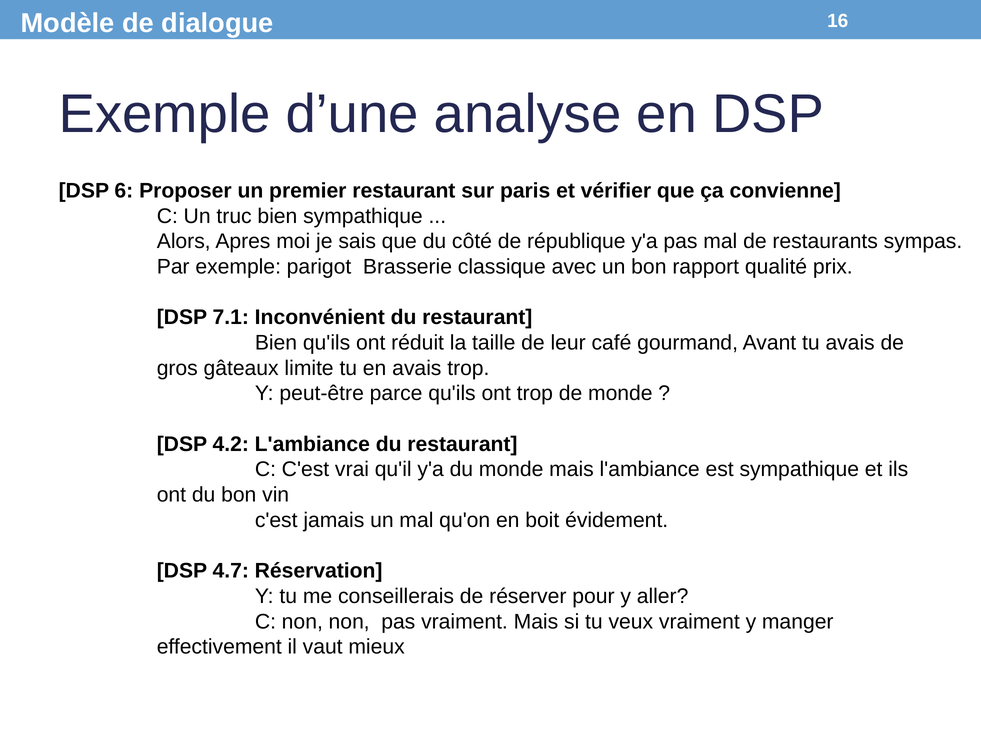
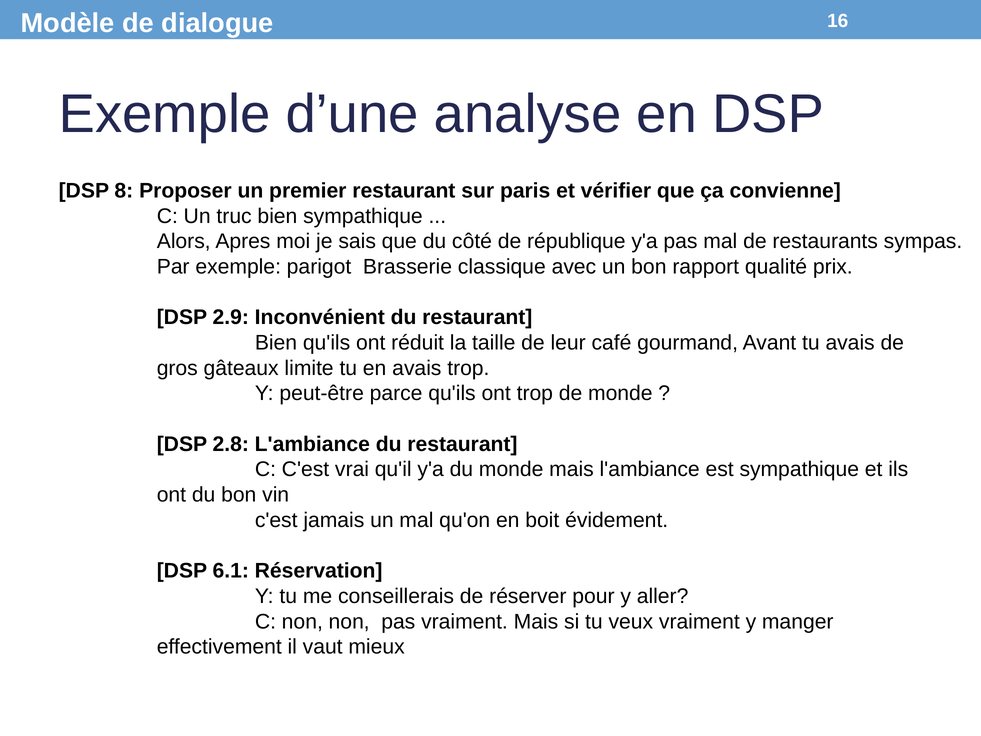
6: 6 -> 8
7.1: 7.1 -> 2.9
4.2: 4.2 -> 2.8
4.7: 4.7 -> 6.1
